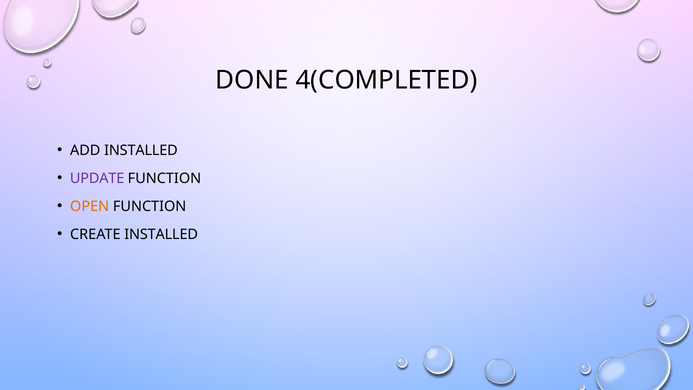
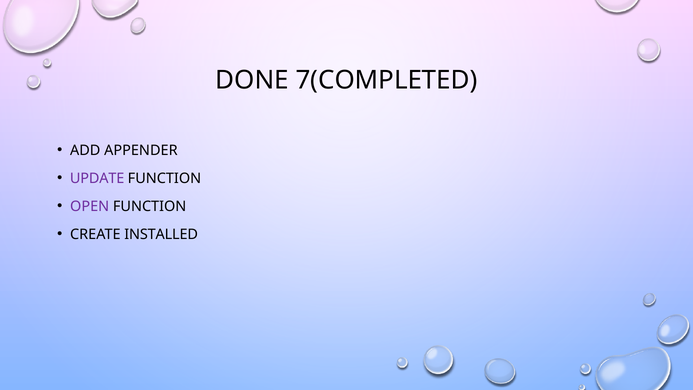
4(COMPLETED: 4(COMPLETED -> 7(COMPLETED
ADD INSTALLED: INSTALLED -> APPENDER
OPEN colour: orange -> purple
